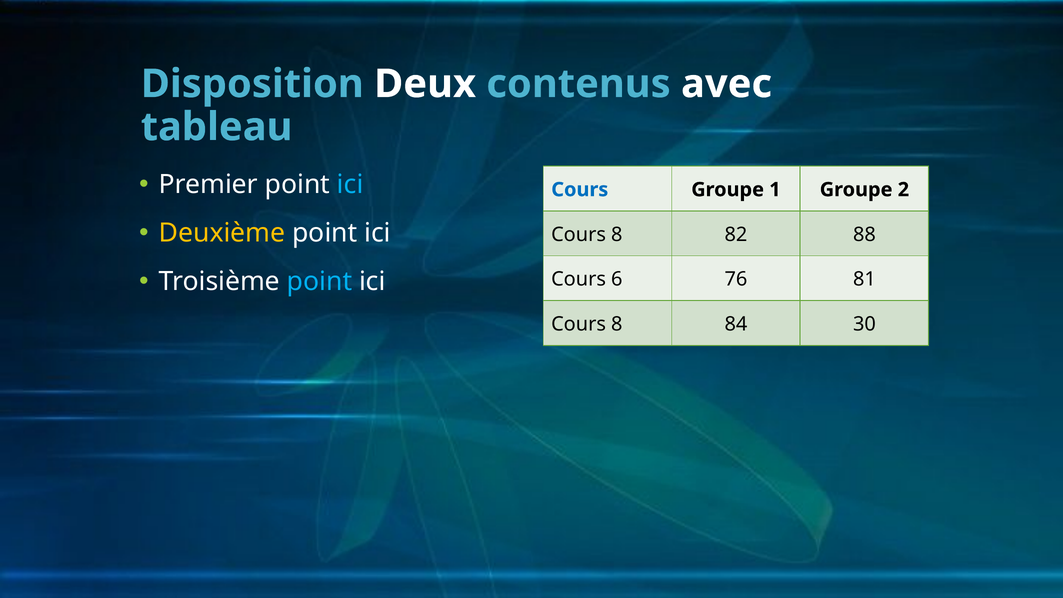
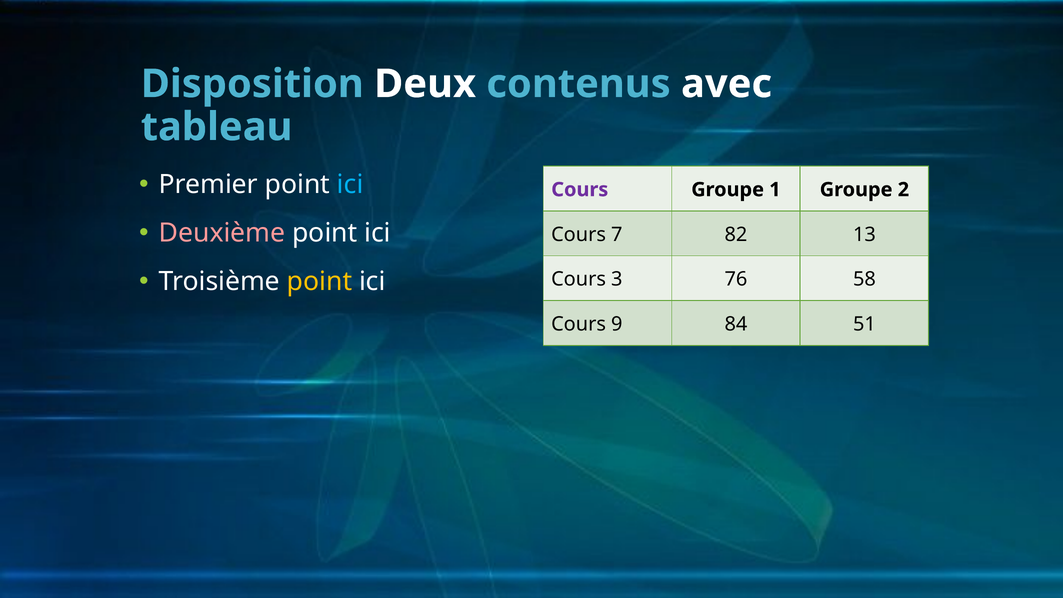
Cours at (580, 190) colour: blue -> purple
Deuxième colour: yellow -> pink
8 at (617, 235): 8 -> 7
88: 88 -> 13
point at (320, 282) colour: light blue -> yellow
6: 6 -> 3
81: 81 -> 58
8 at (617, 324): 8 -> 9
30: 30 -> 51
